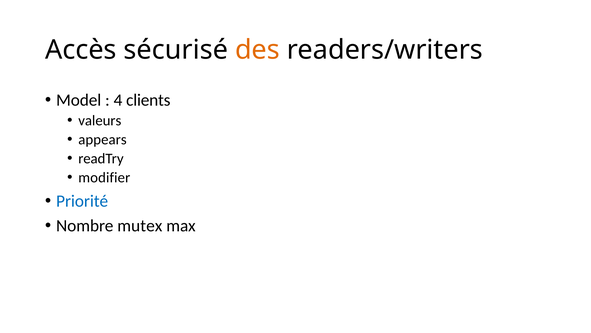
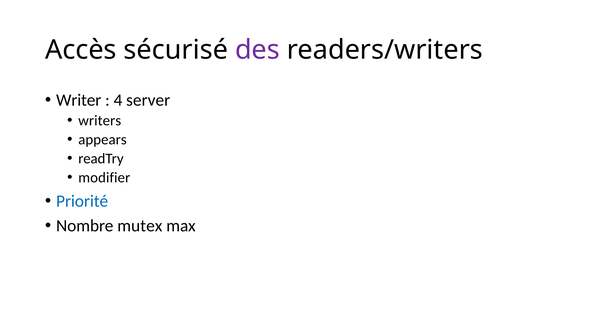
des colour: orange -> purple
Model: Model -> Writer
clients: clients -> server
valeurs: valeurs -> writers
